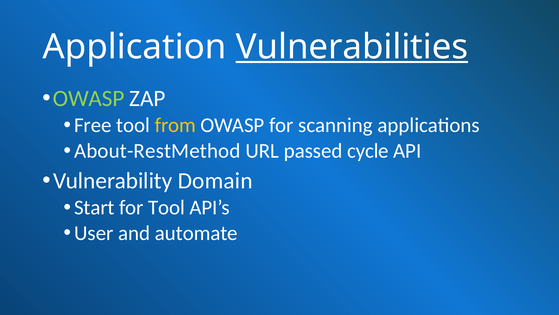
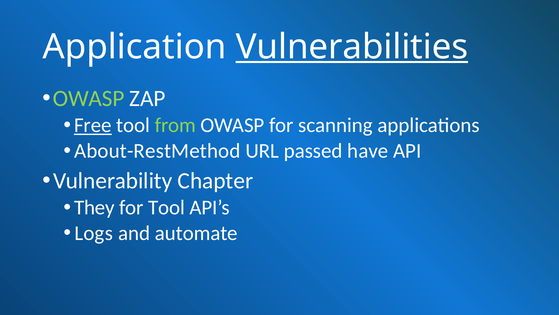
Free underline: none -> present
from colour: yellow -> light green
cycle: cycle -> have
Domain: Domain -> Chapter
Start: Start -> They
User: User -> Logs
